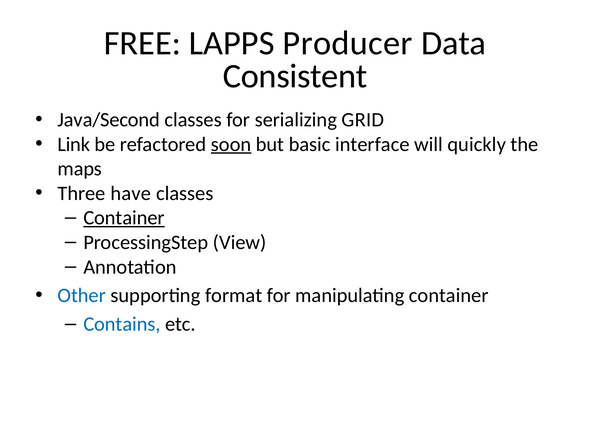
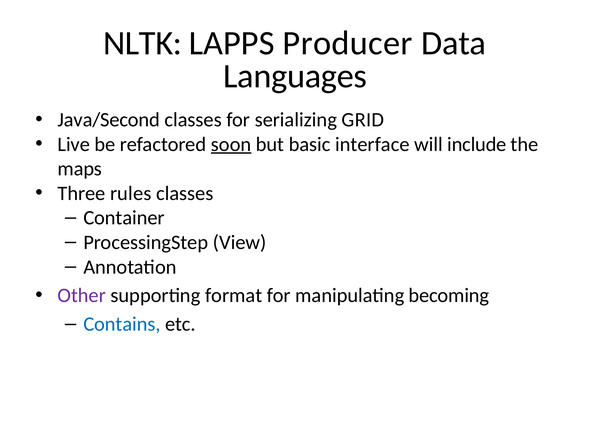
FREE: FREE -> NLTK
Consistent: Consistent -> Languages
Link: Link -> Live
quickly: quickly -> include
have: have -> rules
Container at (124, 218) underline: present -> none
Other colour: blue -> purple
manipulating container: container -> becoming
